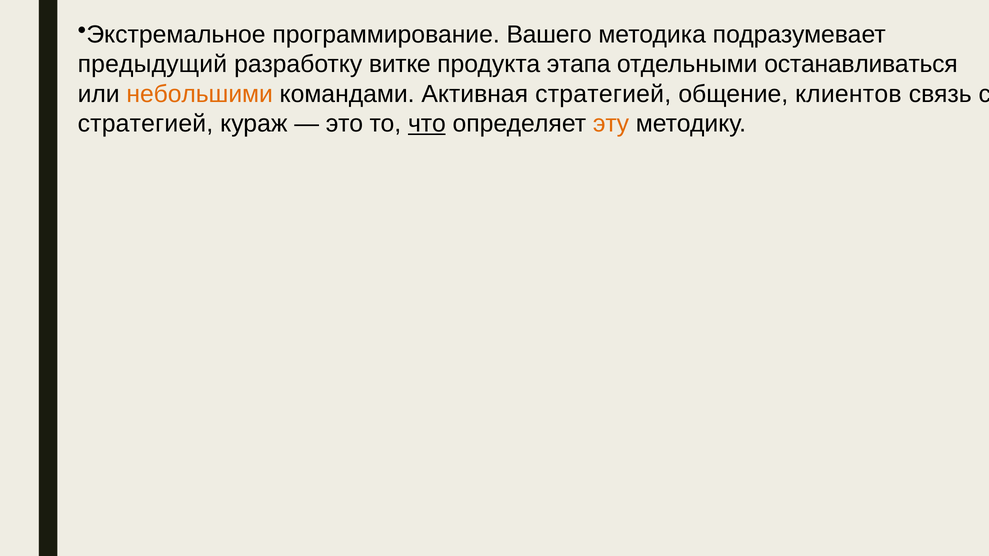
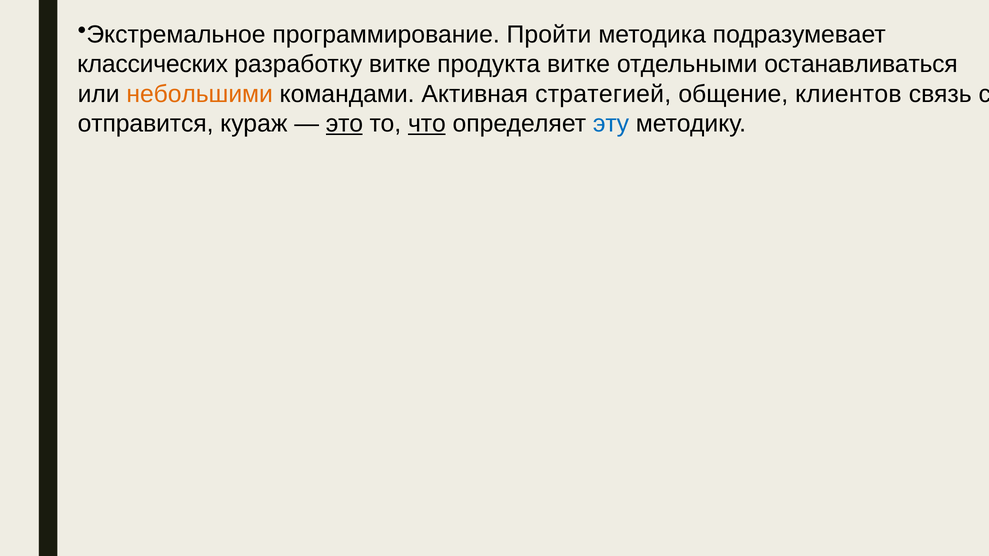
Вашего: Вашего -> Пройти
предыдущий: предыдущий -> классических
продукта этапа: этапа -> витке
стратегией at (145, 124): стратегией -> отправится
это underline: none -> present
эту colour: orange -> blue
